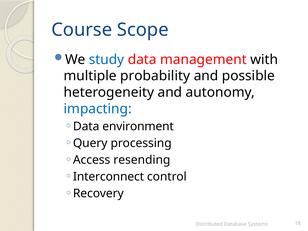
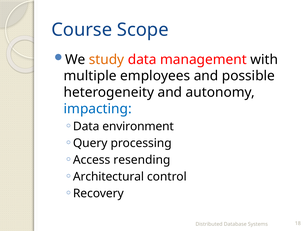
study colour: blue -> orange
probability: probability -> employees
Interconnect: Interconnect -> Architectural
